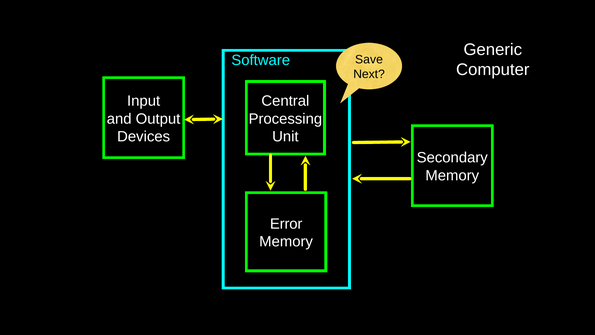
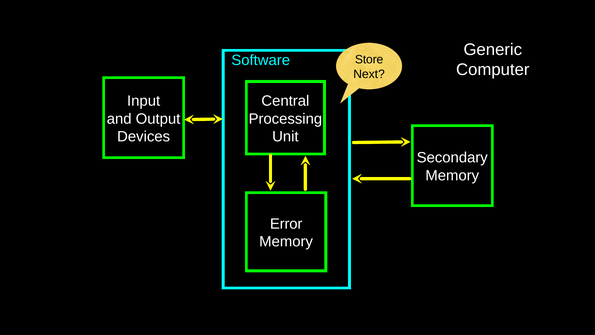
Save: Save -> Store
